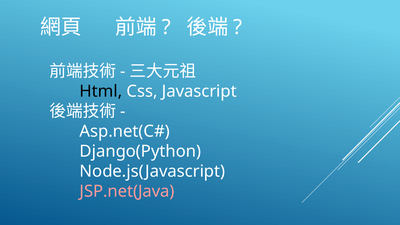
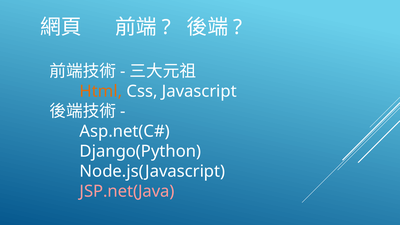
Html colour: black -> orange
